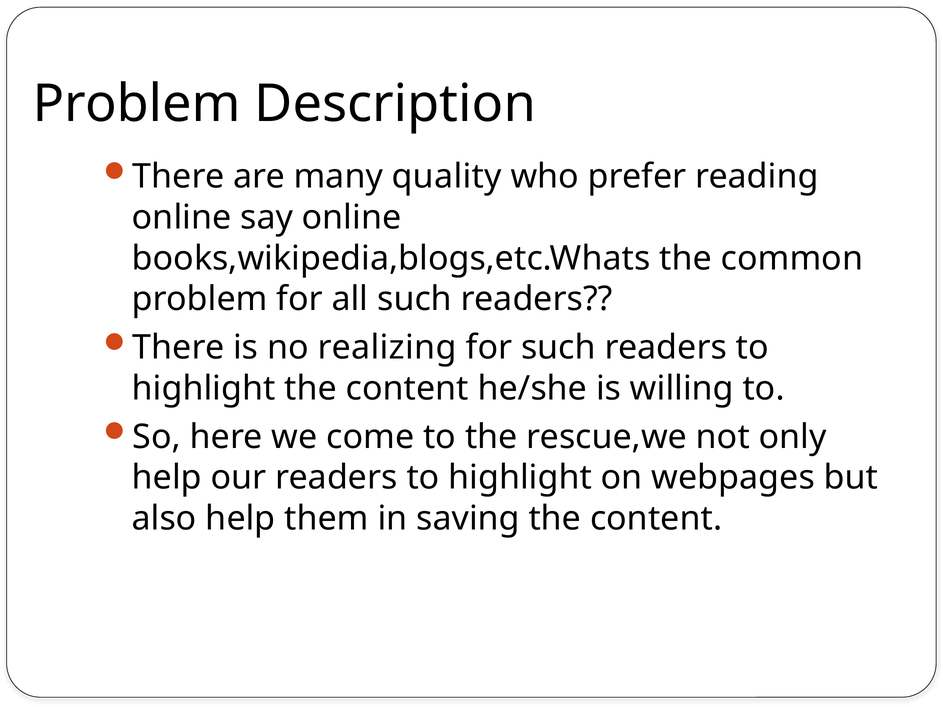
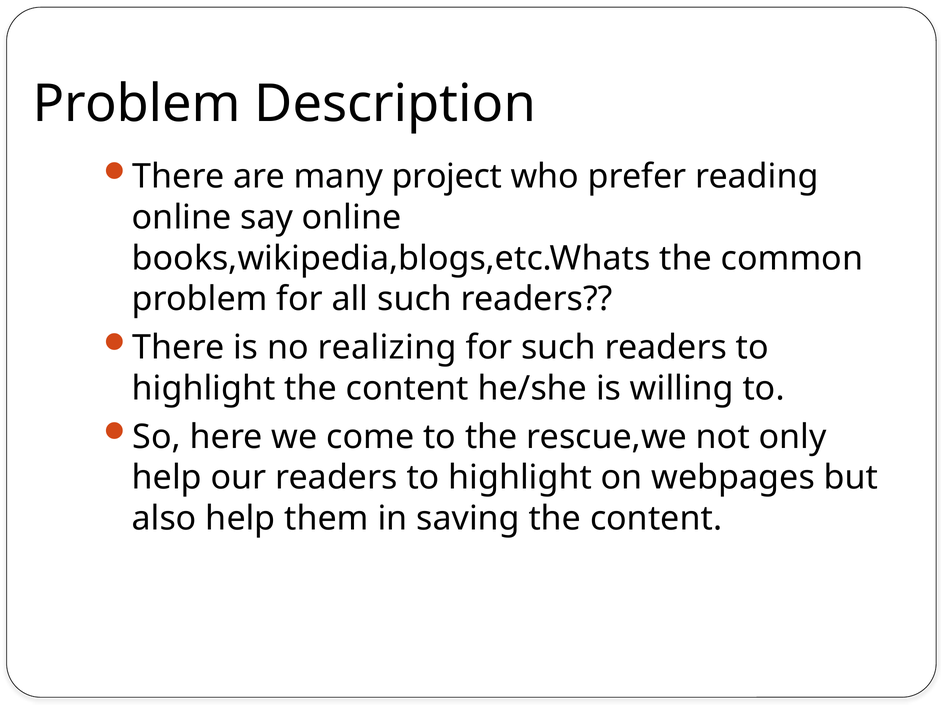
quality: quality -> project
